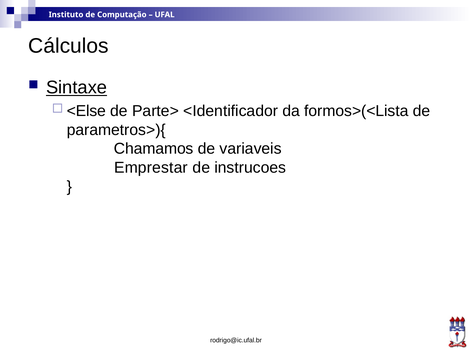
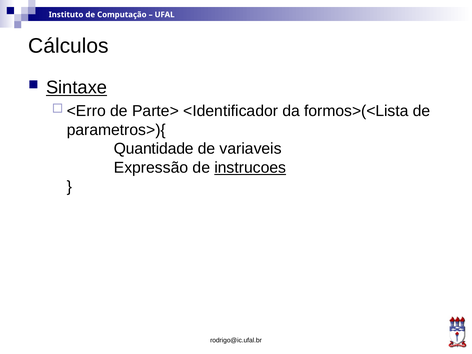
<Else: <Else -> <Erro
Chamamos: Chamamos -> Quantidade
Emprestar: Emprestar -> Expressão
instrucoes underline: none -> present
